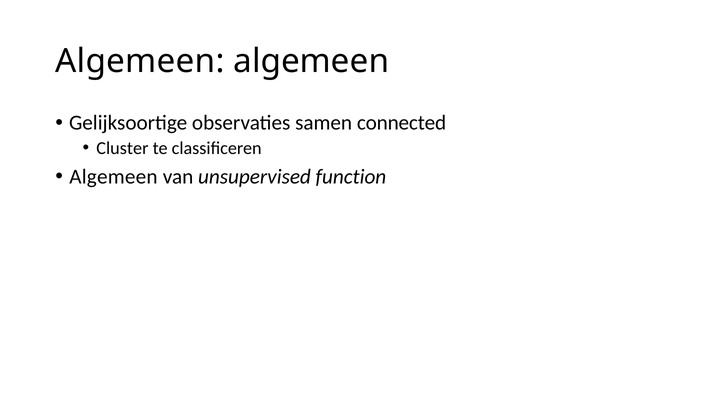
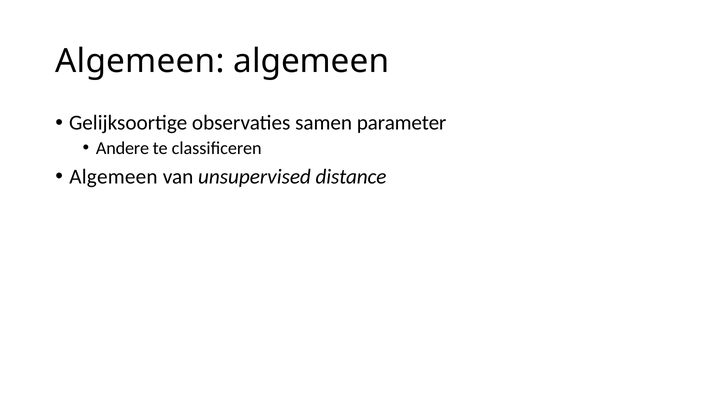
connected: connected -> parameter
Cluster: Cluster -> Andere
function: function -> distance
